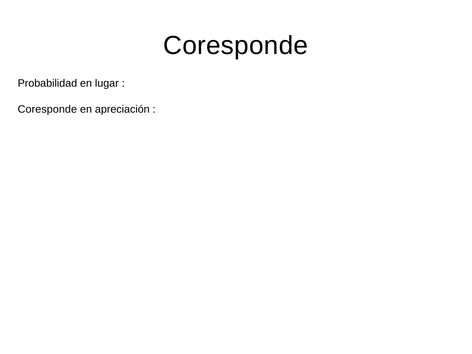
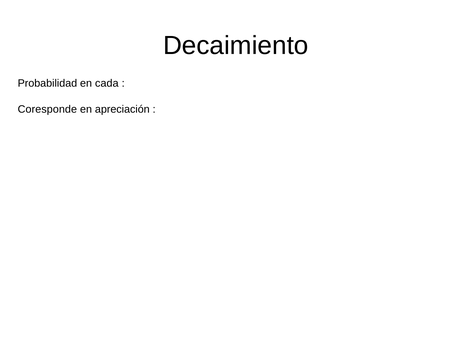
Coresponde at (236, 45): Coresponde -> Decaimiento
lugar: lugar -> cada
